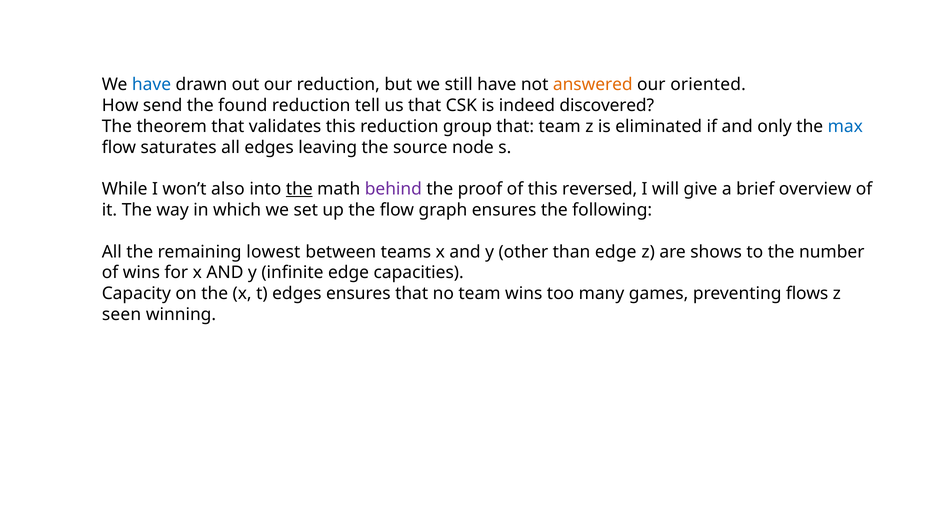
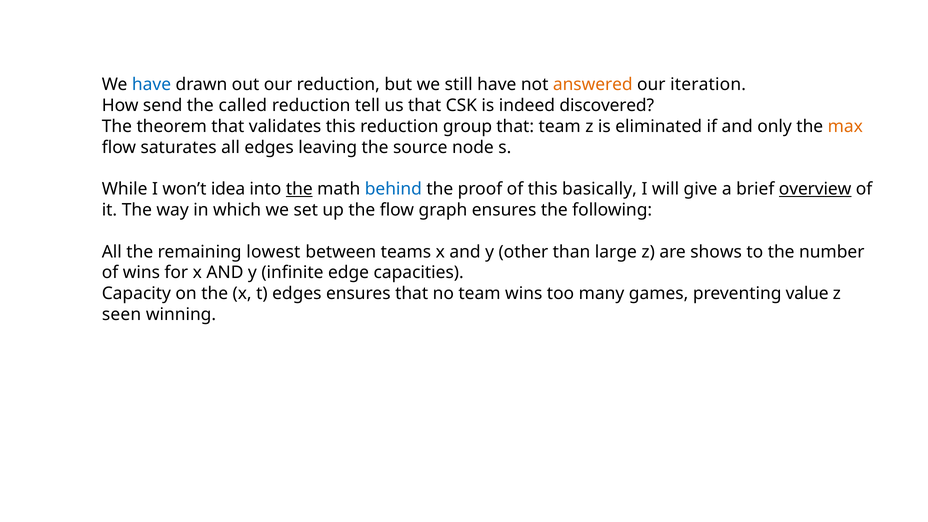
oriented: oriented -> iteration
found: found -> called
max colour: blue -> orange
also: also -> idea
behind colour: purple -> blue
reversed: reversed -> basically
overview underline: none -> present
than edge: edge -> large
flows: flows -> value
